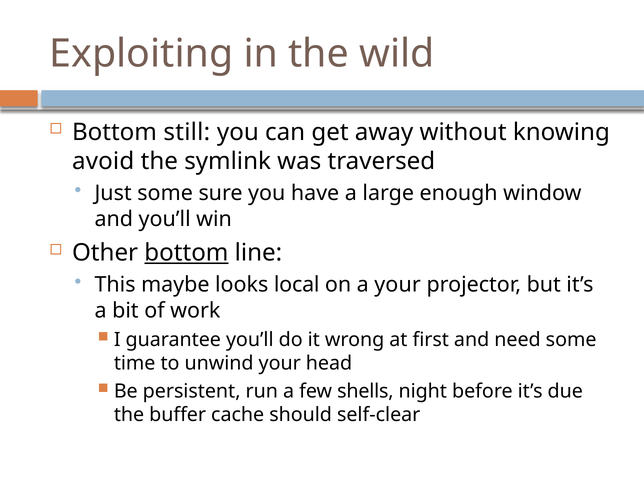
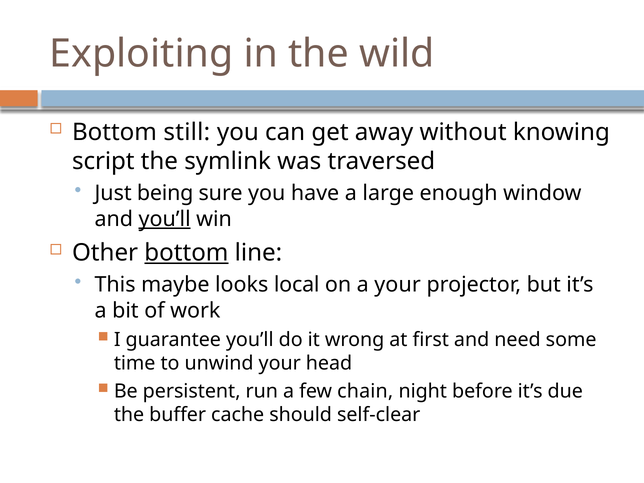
avoid: avoid -> script
Just some: some -> being
you’ll at (165, 219) underline: none -> present
shells: shells -> chain
